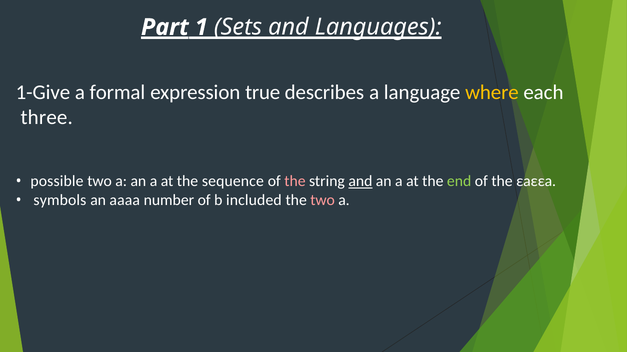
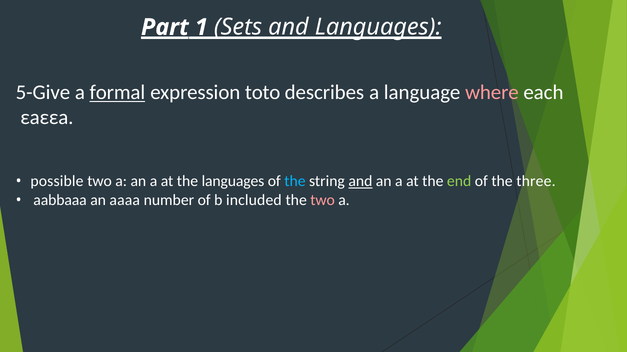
1-Give: 1-Give -> 5-Give
formal underline: none -> present
true: true -> toto
where colour: yellow -> pink
three: three -> εaεεa
the sequence: sequence -> languages
the at (295, 182) colour: pink -> light blue
εaεεa: εaεεa -> three
symbols: symbols -> aabbaaa
